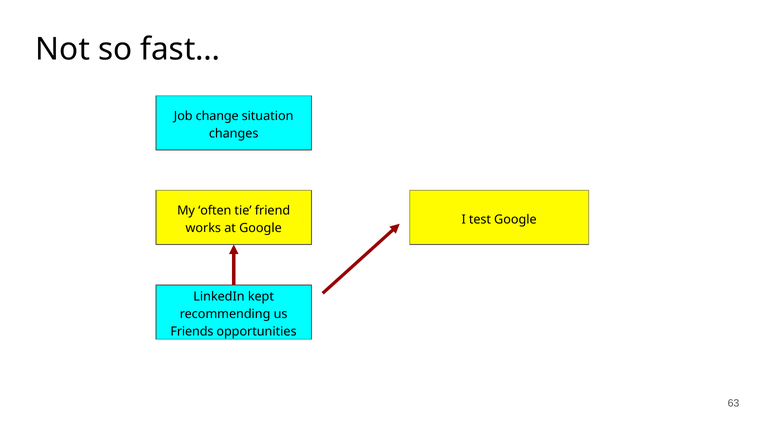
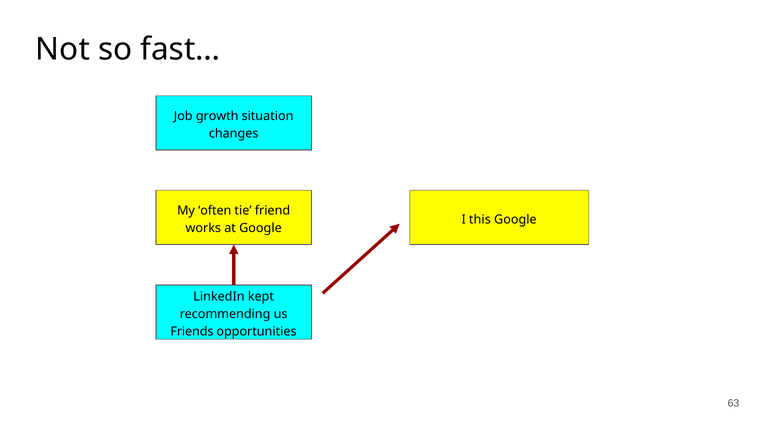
change: change -> growth
test: test -> this
